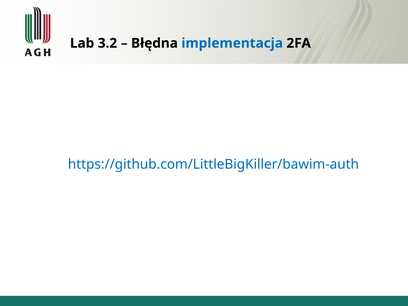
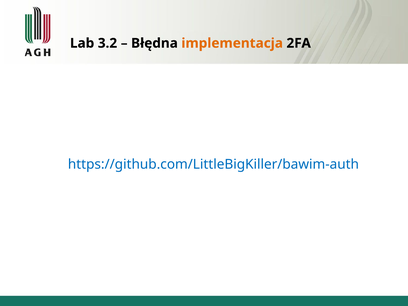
implementacja colour: blue -> orange
